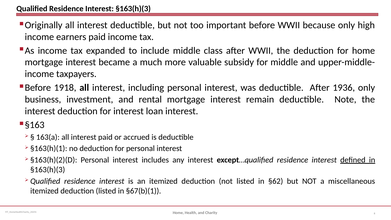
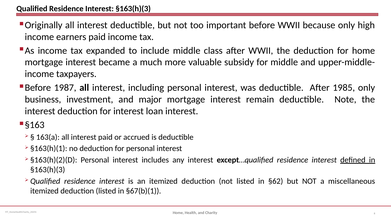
1918: 1918 -> 1987
1936: 1936 -> 1985
rental: rental -> major
